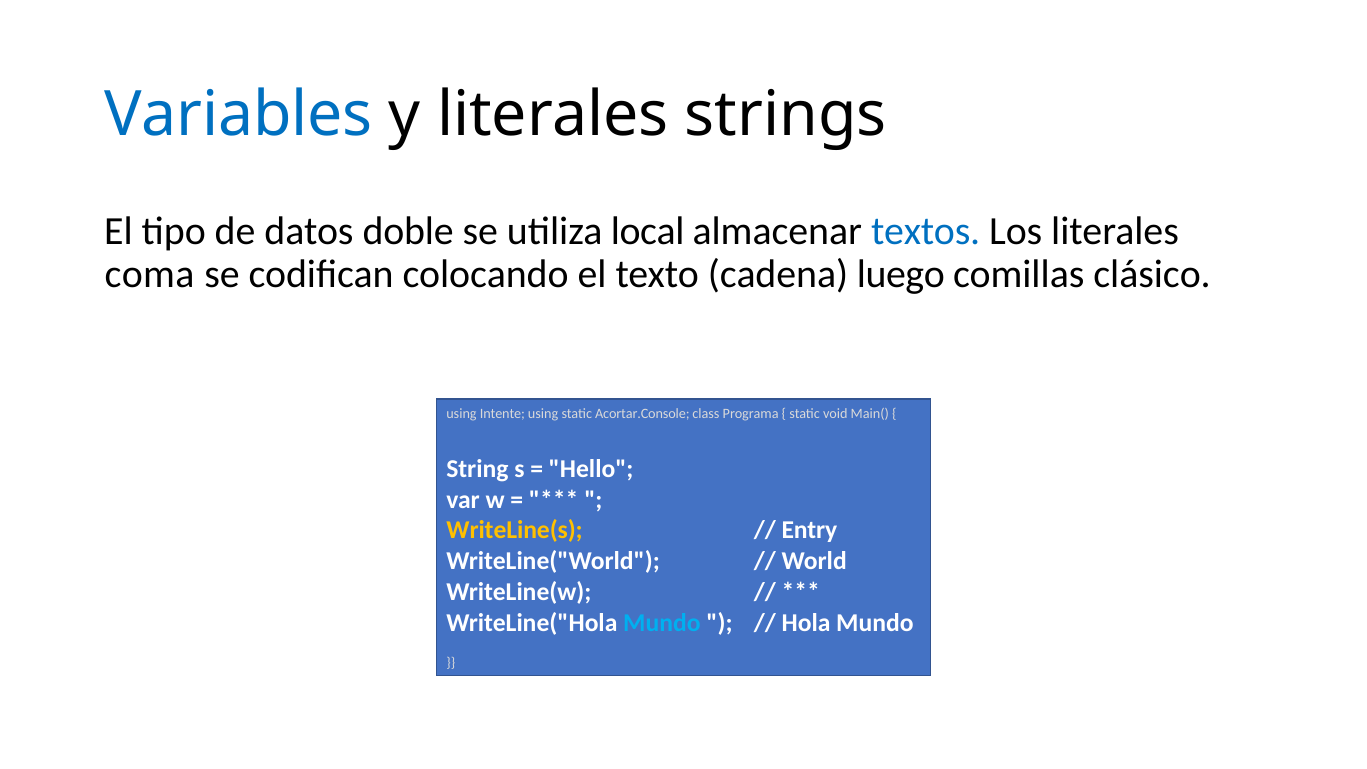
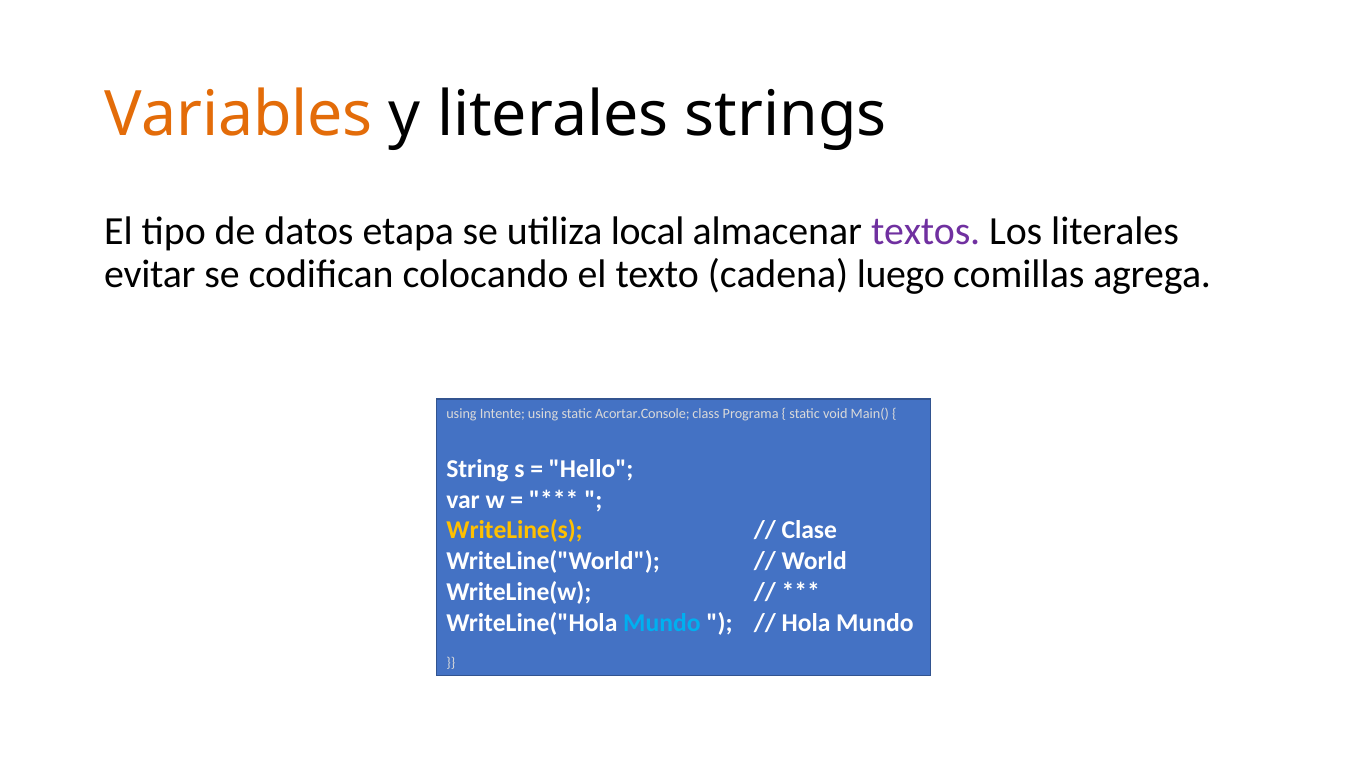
Variables colour: blue -> orange
doble: doble -> etapa
textos colour: blue -> purple
coma: coma -> evitar
clásico: clásico -> agrega
Entry: Entry -> Clase
